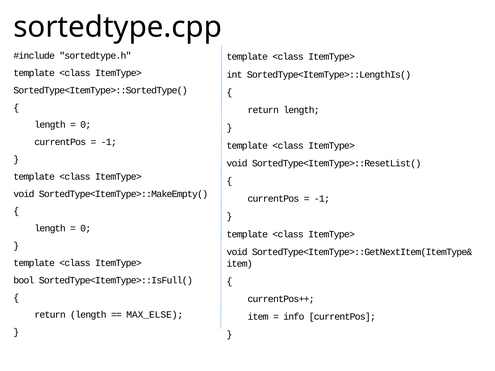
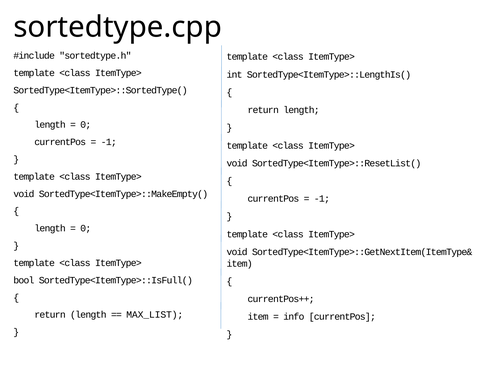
MAX_ELSE: MAX_ELSE -> MAX_LIST
